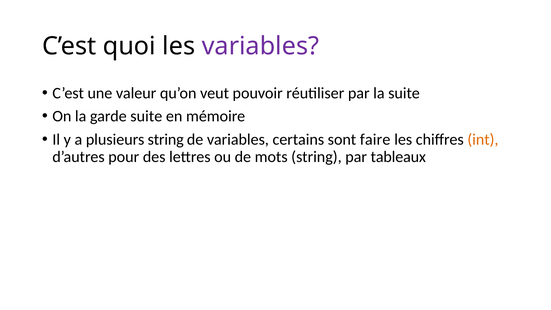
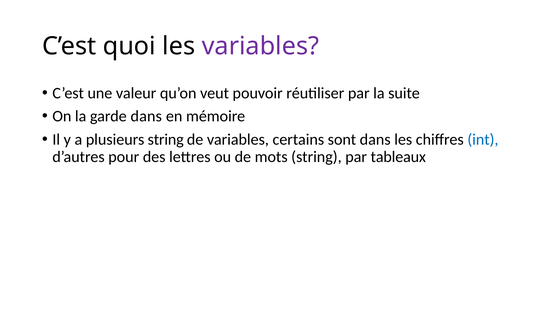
garde suite: suite -> dans
sont faire: faire -> dans
int colour: orange -> blue
